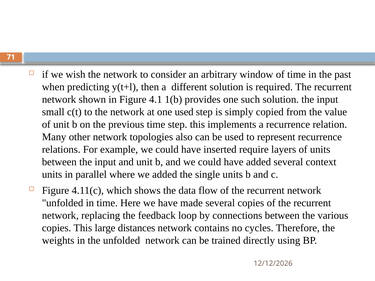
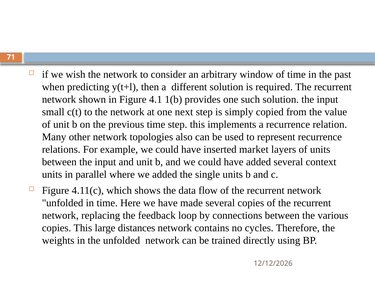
one used: used -> next
require: require -> market
